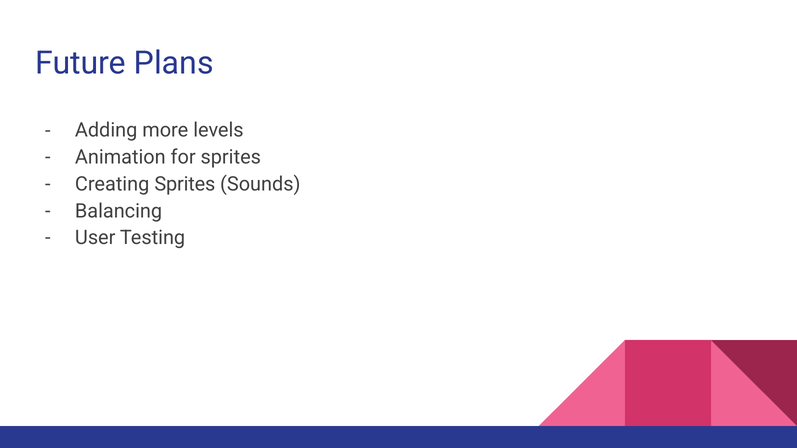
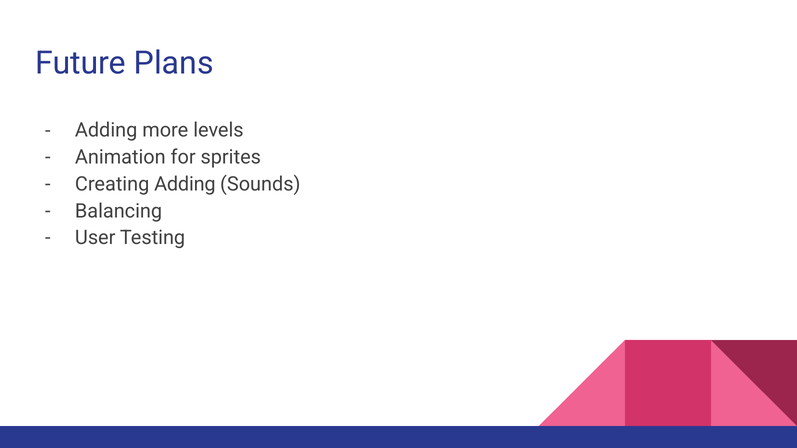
Creating Sprites: Sprites -> Adding
